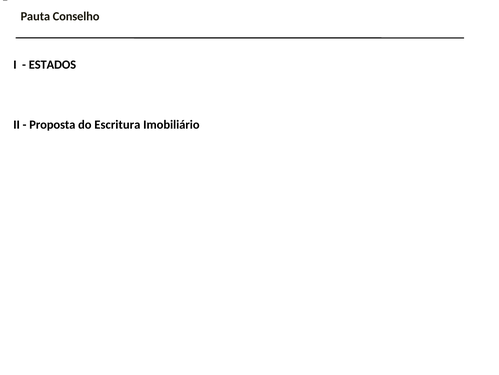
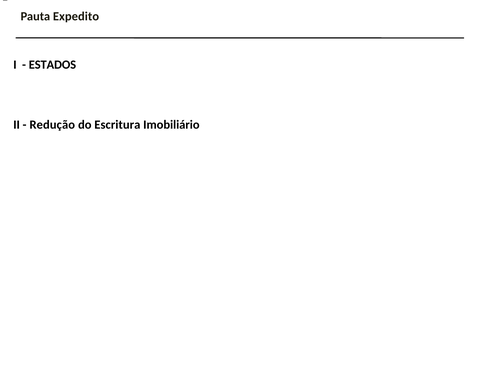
Conselho: Conselho -> Expedito
Proposta: Proposta -> Redução
